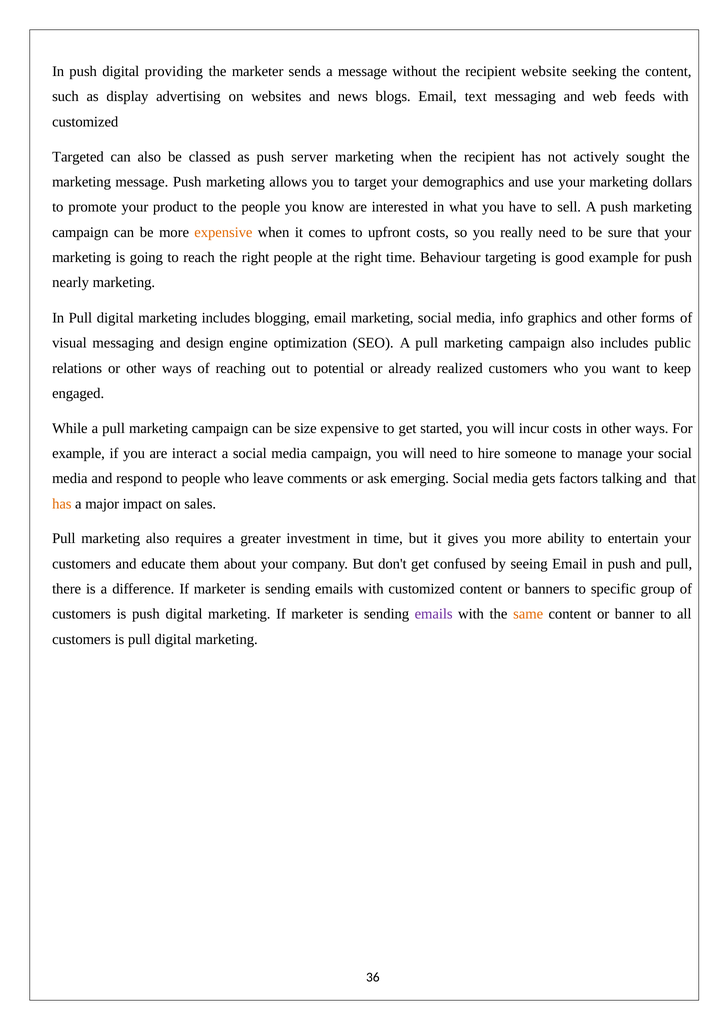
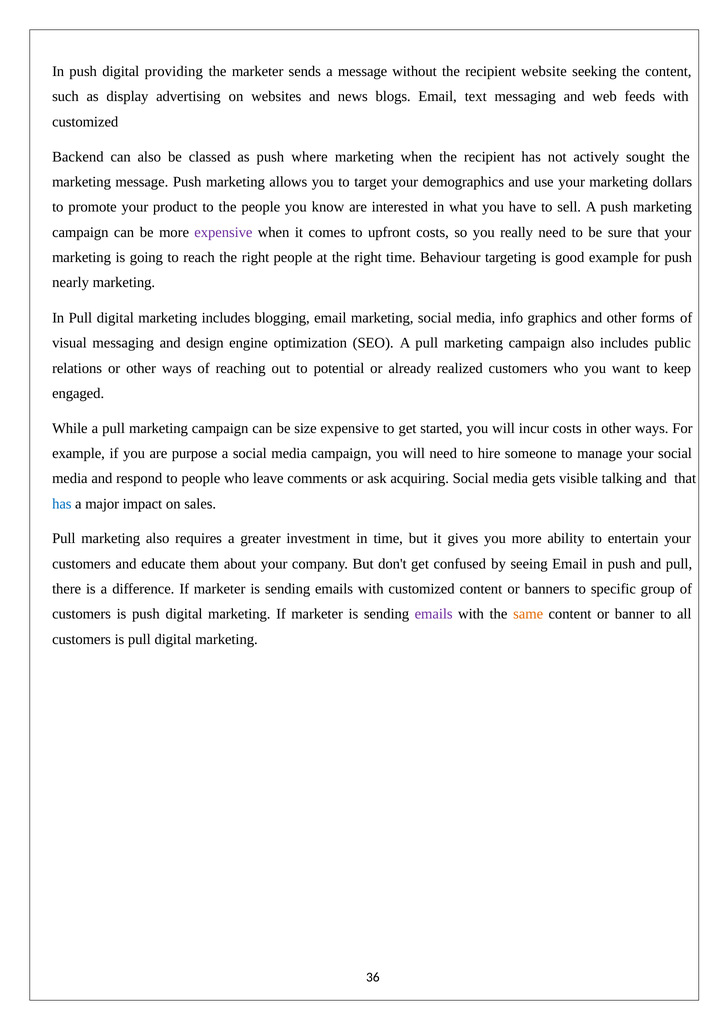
Targeted: Targeted -> Backend
server: server -> where
expensive at (223, 232) colour: orange -> purple
interact: interact -> purpose
emerging: emerging -> acquiring
factors: factors -> visible
has at (62, 504) colour: orange -> blue
